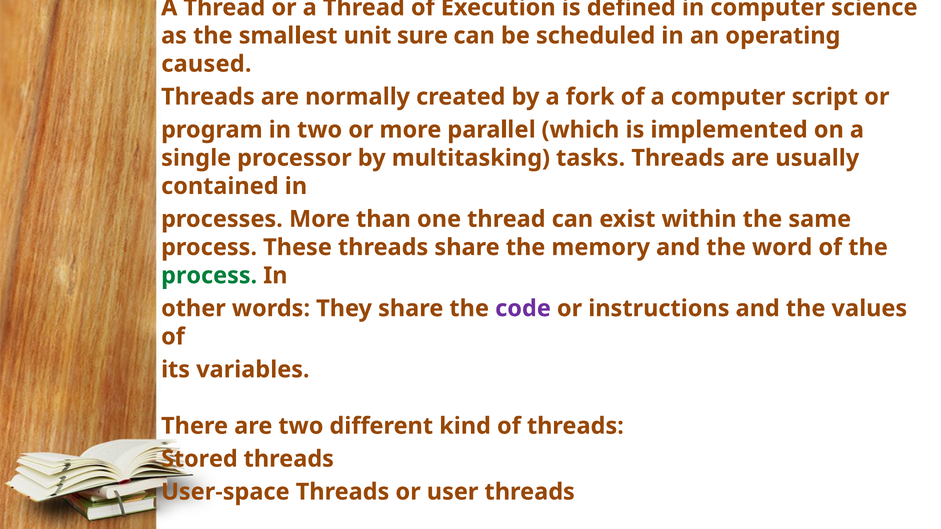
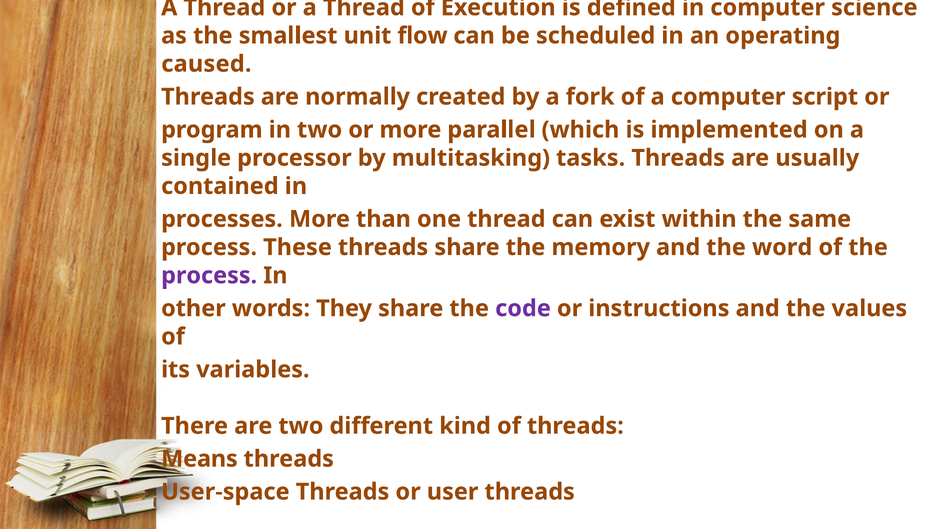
sure: sure -> flow
process at (209, 276) colour: green -> purple
Stored: Stored -> Means
